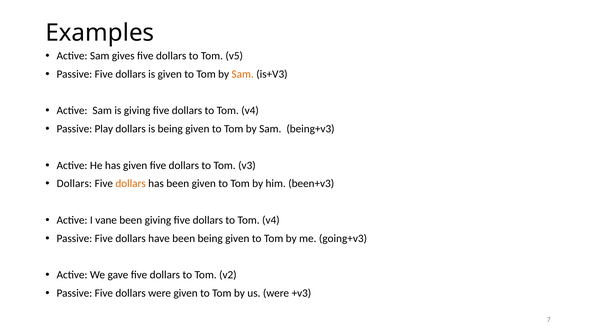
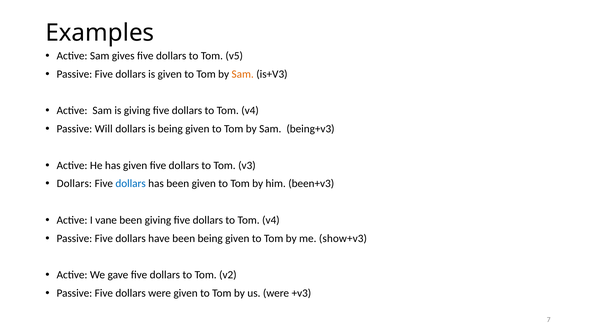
Play: Play -> Will
dollars at (131, 184) colour: orange -> blue
going+v3: going+v3 -> show+v3
